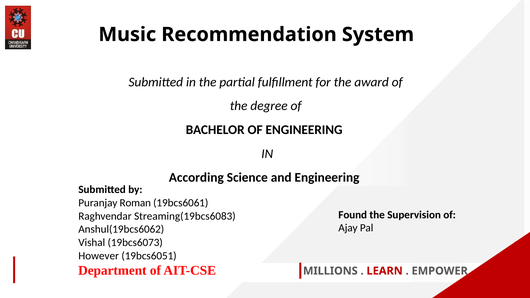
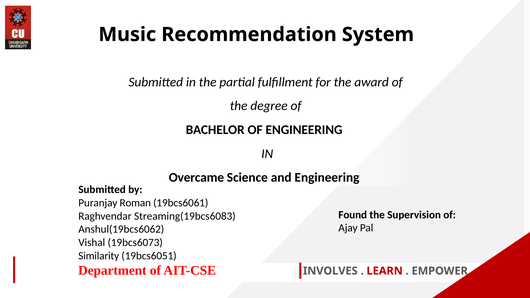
According: According -> Overcame
However: However -> Similarity
MILLIONS: MILLIONS -> INVOLVES
